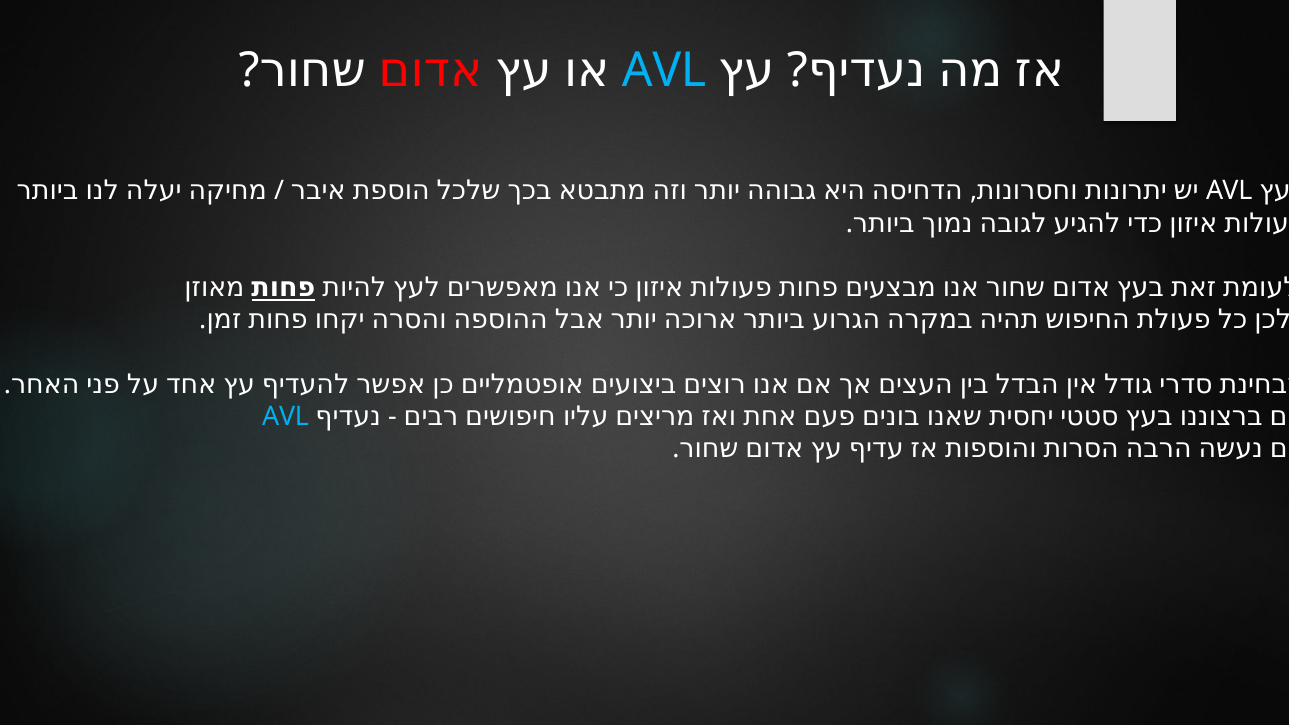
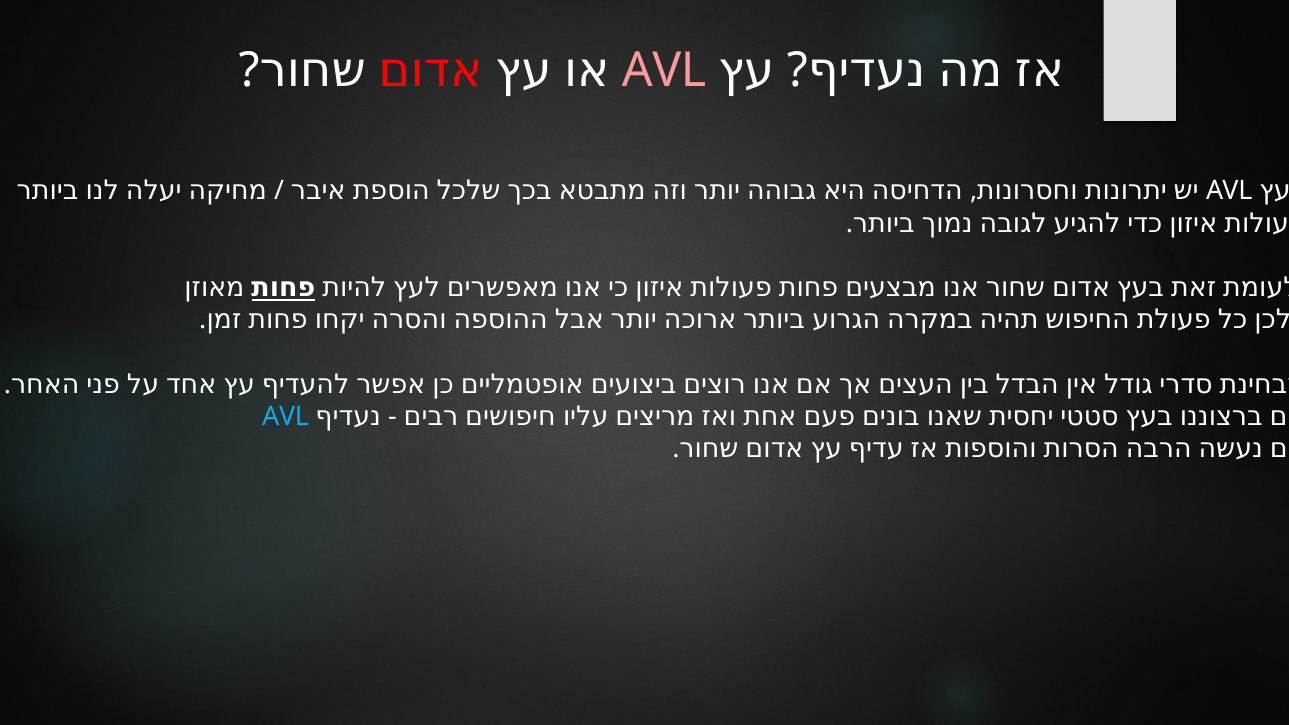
AVL at (664, 70) colour: light blue -> pink
